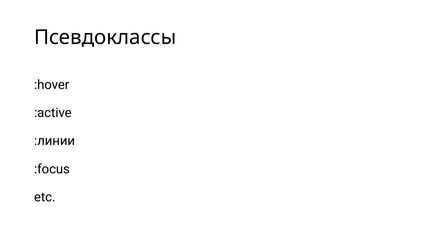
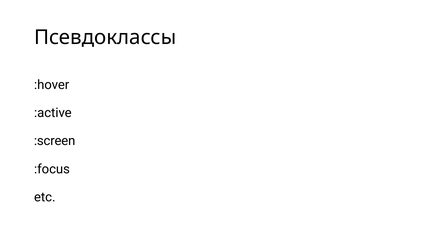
:линии: :линии -> :screen
